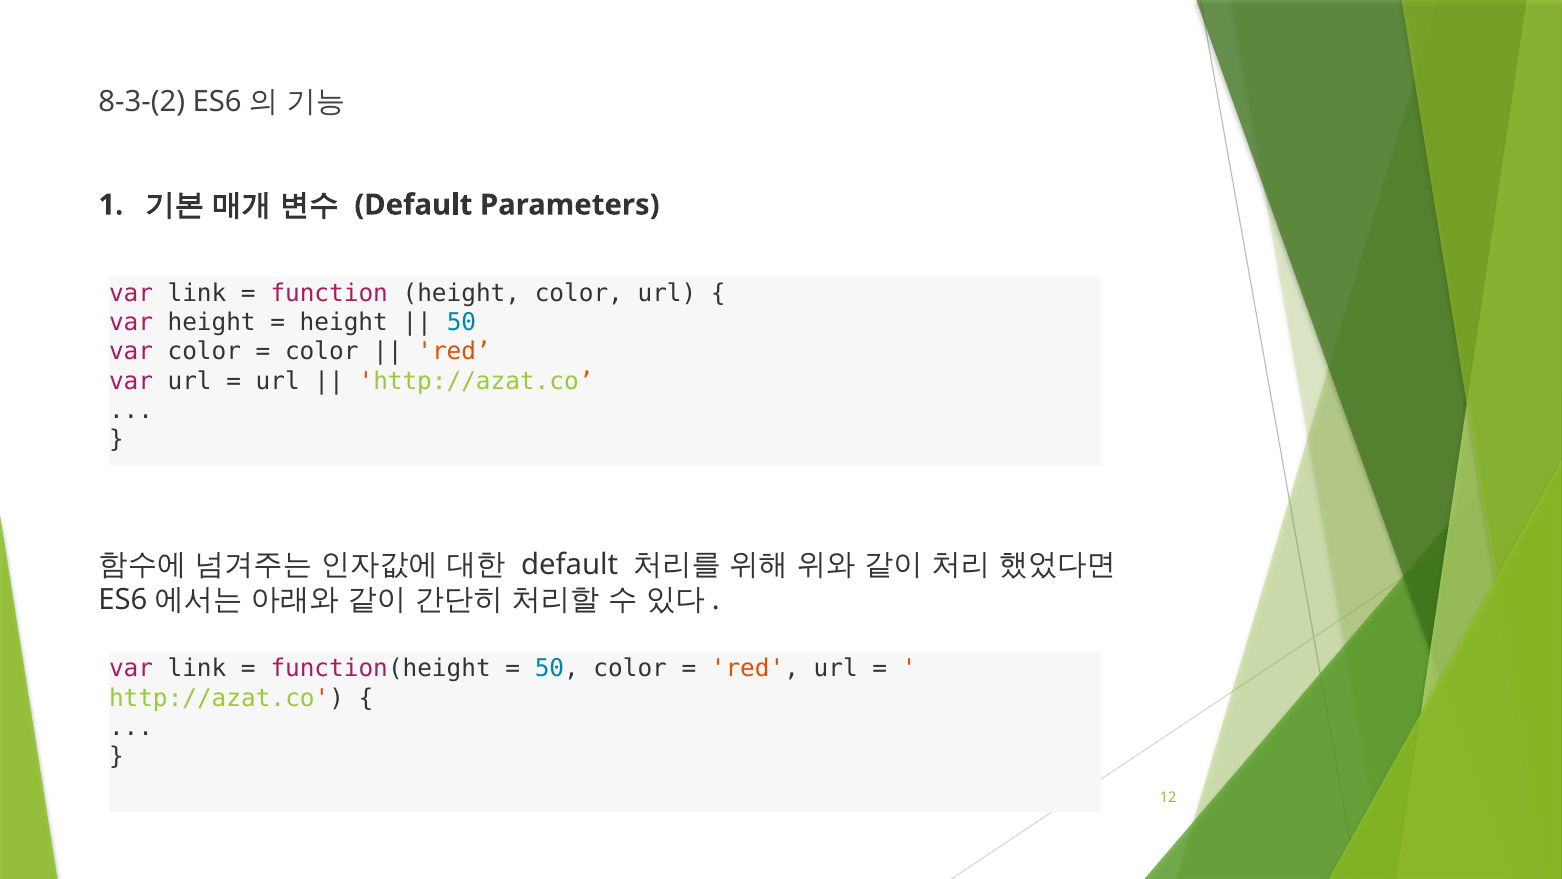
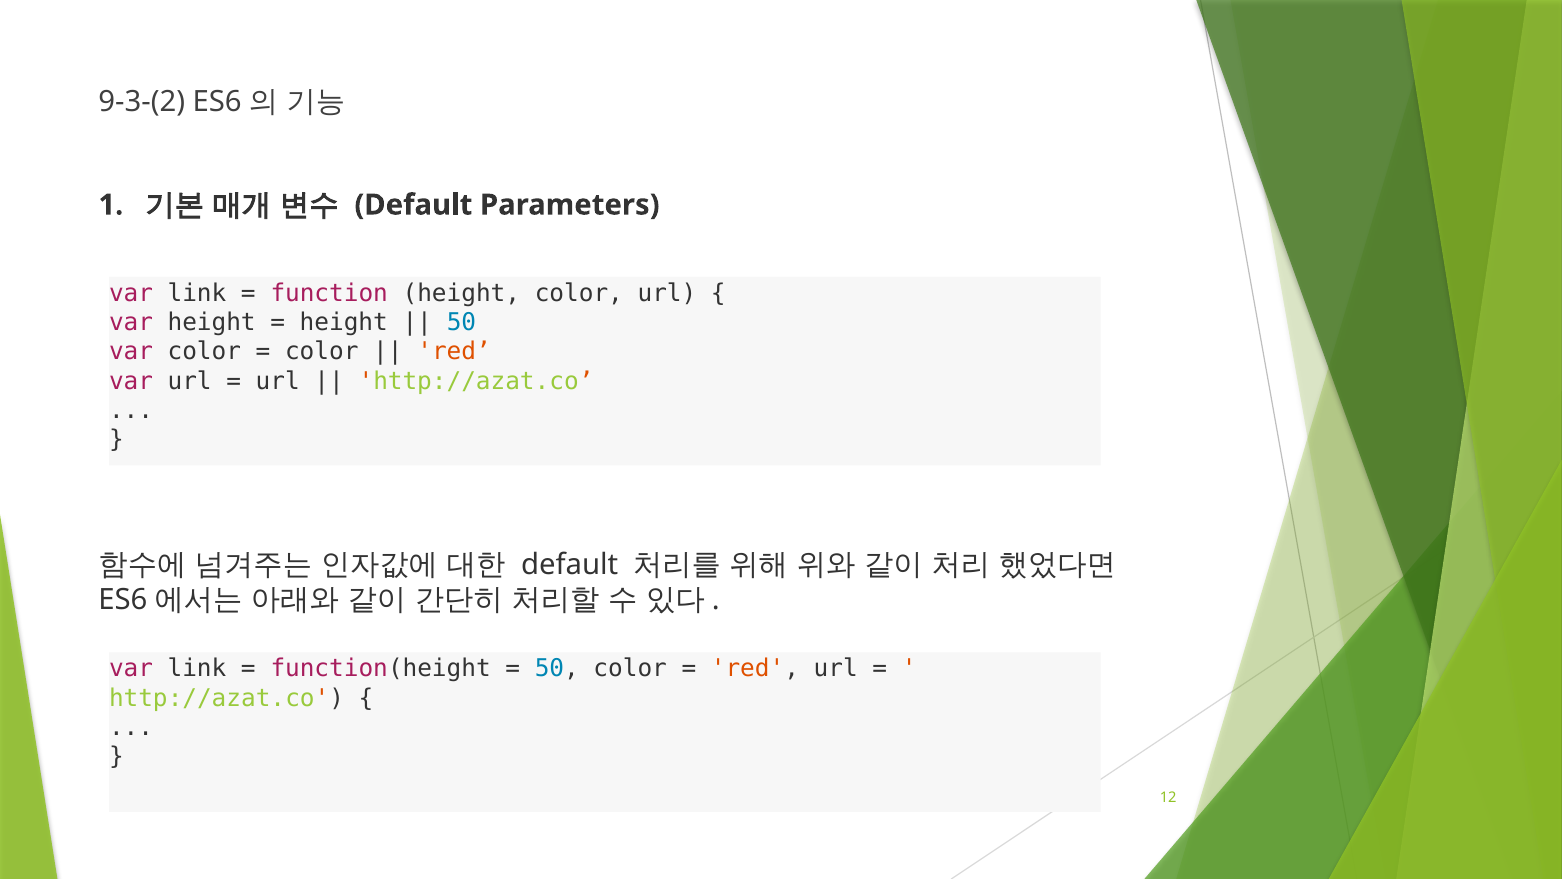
8-3-(2: 8-3-(2 -> 9-3-(2
